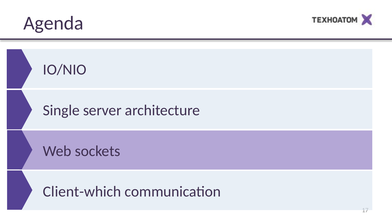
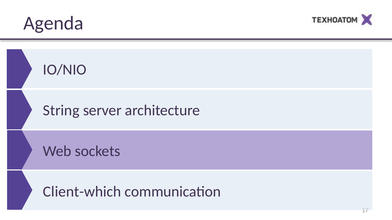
Single: Single -> String
